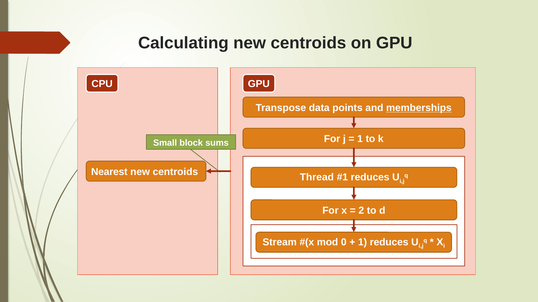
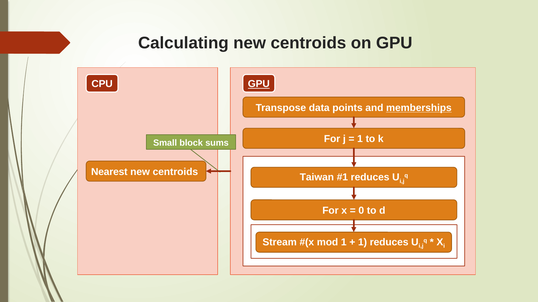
GPU at (259, 84) underline: none -> present
Thread: Thread -> Taiwan
2: 2 -> 0
mod 0: 0 -> 1
